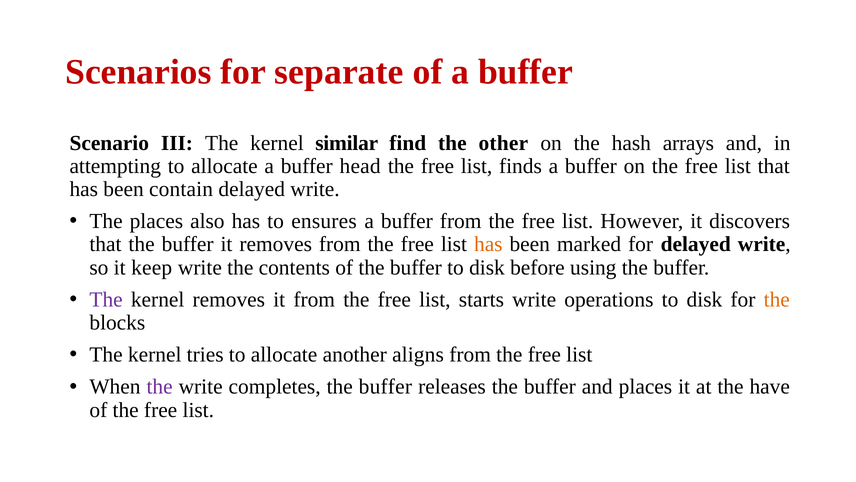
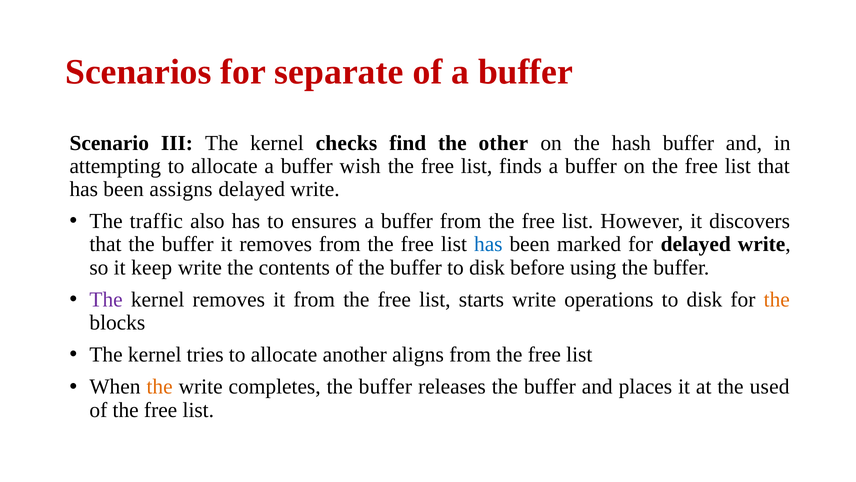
similar: similar -> checks
hash arrays: arrays -> buffer
head: head -> wish
contain: contain -> assigns
The places: places -> traffic
has at (488, 244) colour: orange -> blue
the at (160, 386) colour: purple -> orange
have: have -> used
